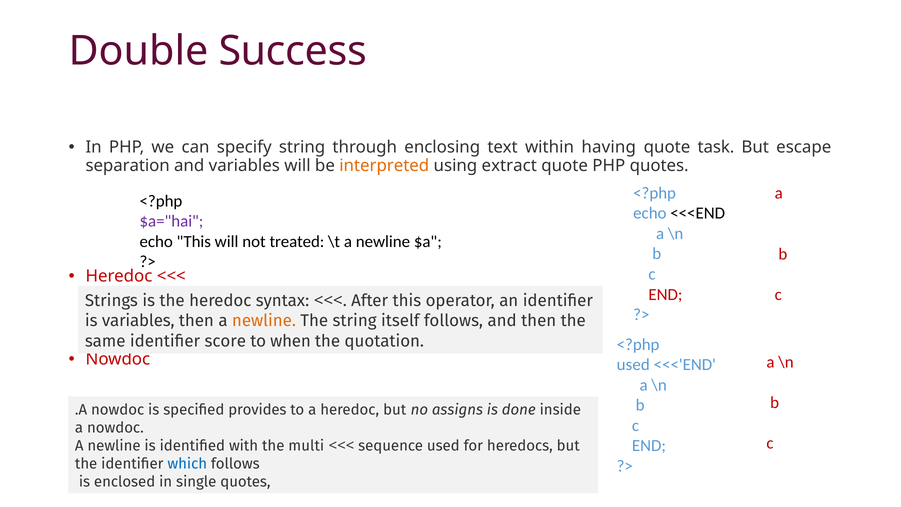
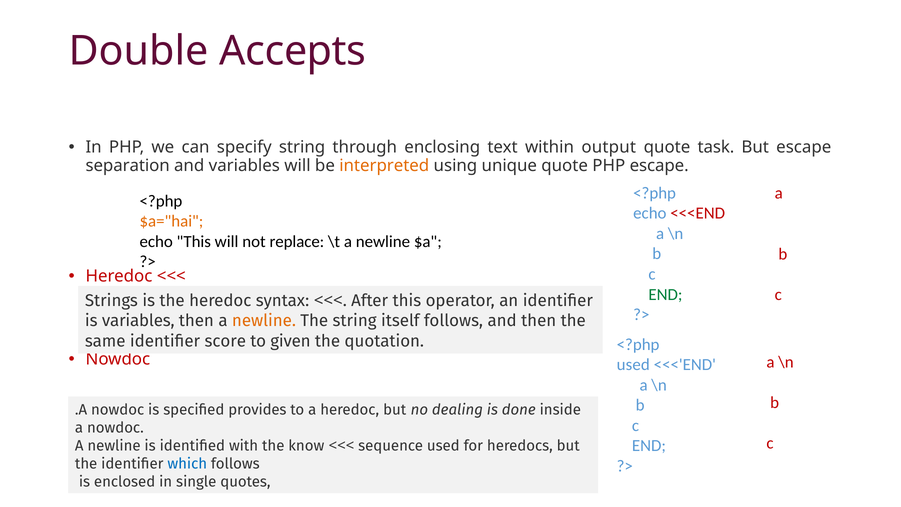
Success: Success -> Accepts
having: having -> output
extract: extract -> unique
PHP quotes: quotes -> escape
<<<END colour: black -> red
$a="hai colour: purple -> orange
treated: treated -> replace
END at (665, 294) colour: red -> green
when: when -> given
assigns: assigns -> dealing
multi: multi -> know
